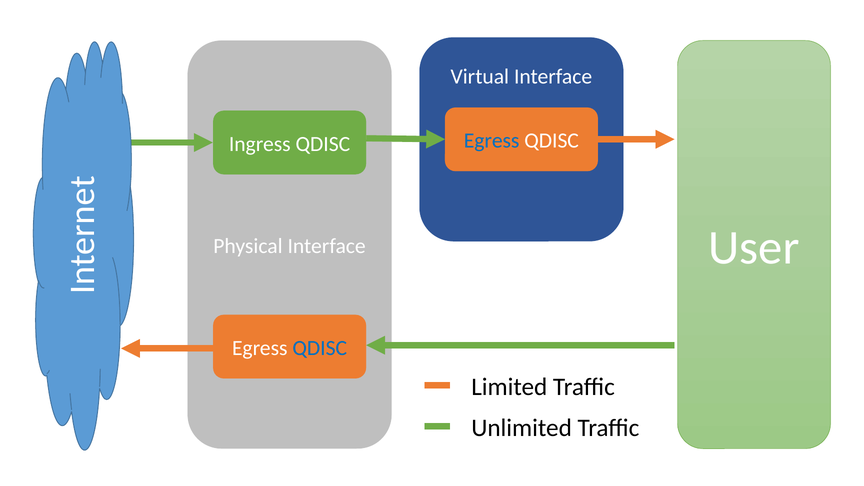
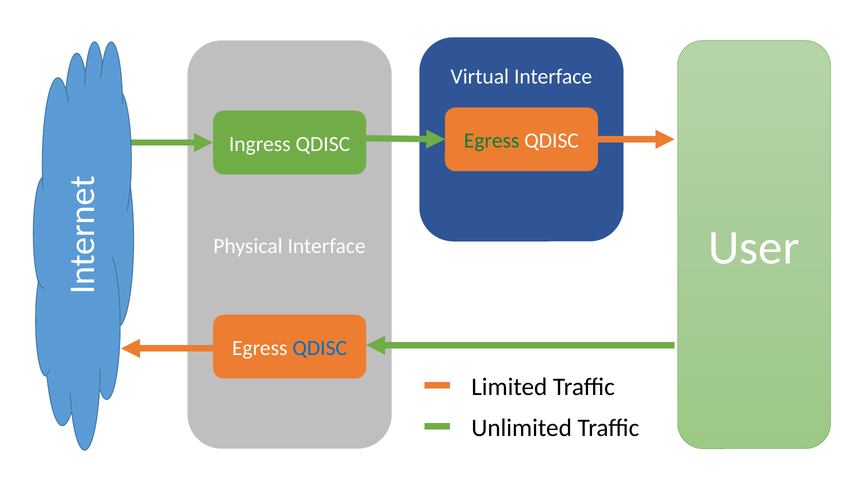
Egress at (492, 141) colour: blue -> green
